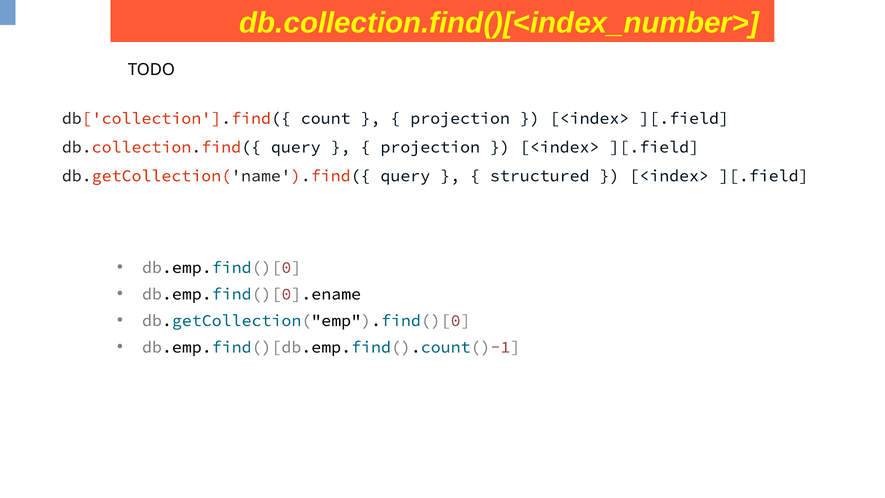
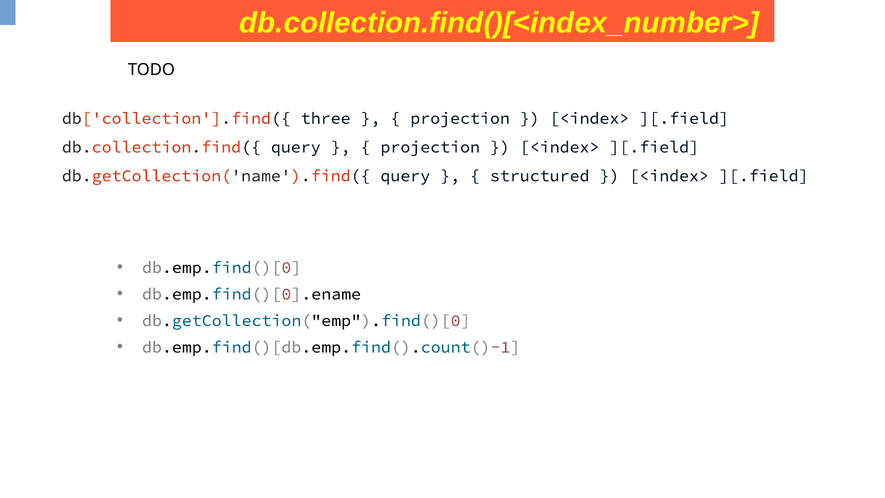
count: count -> three
